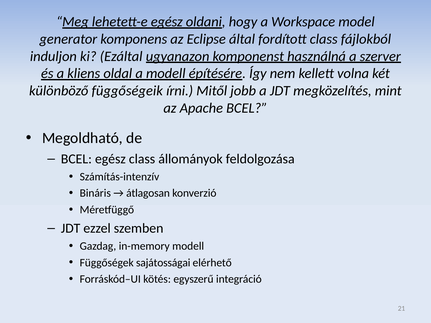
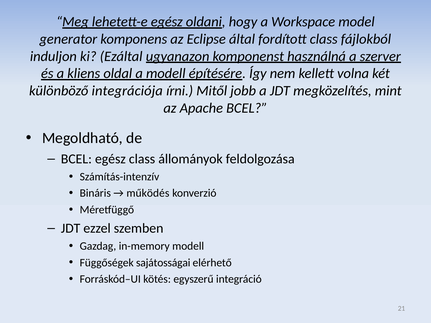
függőségeik: függőségeik -> integrációja
átlagosan: átlagosan -> működés
